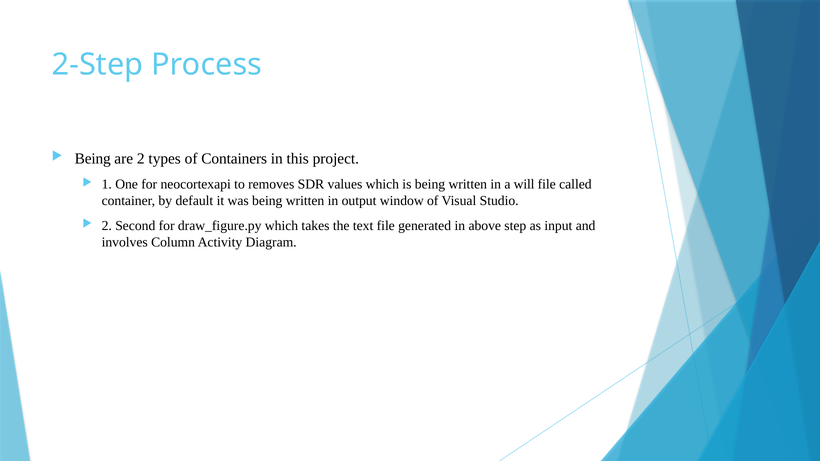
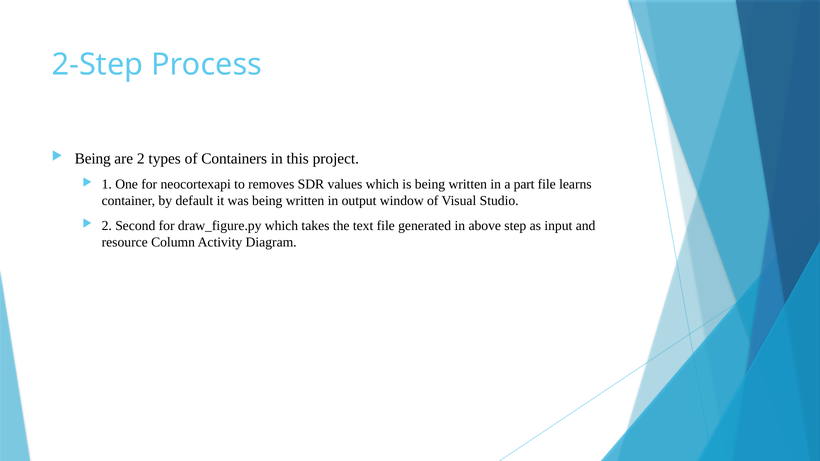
will: will -> part
called: called -> learns
involves: involves -> resource
